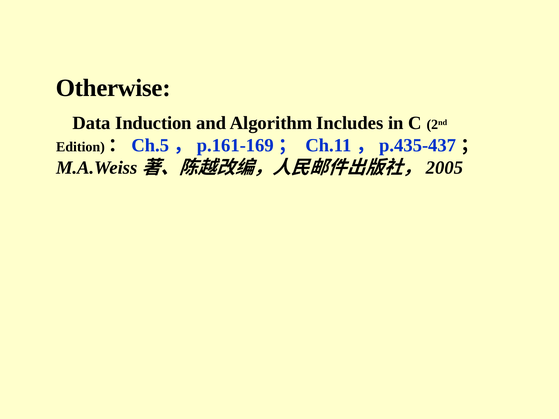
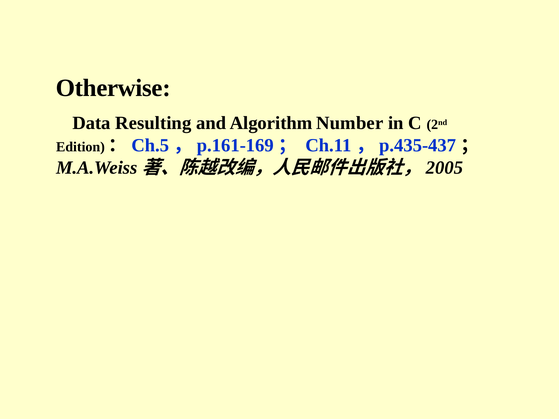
Induction: Induction -> Resulting
Includes: Includes -> Number
